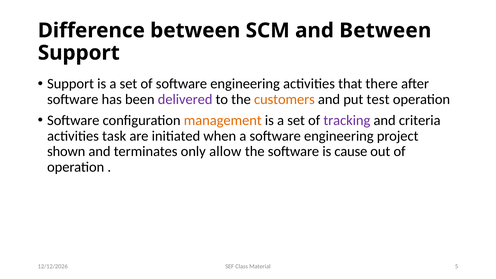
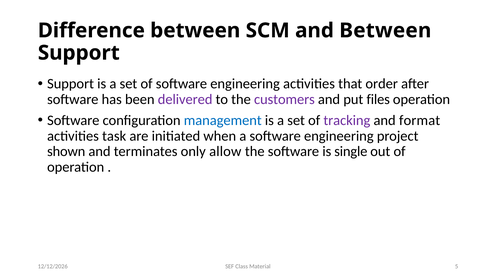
there: there -> order
customers colour: orange -> purple
test: test -> files
management colour: orange -> blue
criteria: criteria -> format
cause: cause -> single
